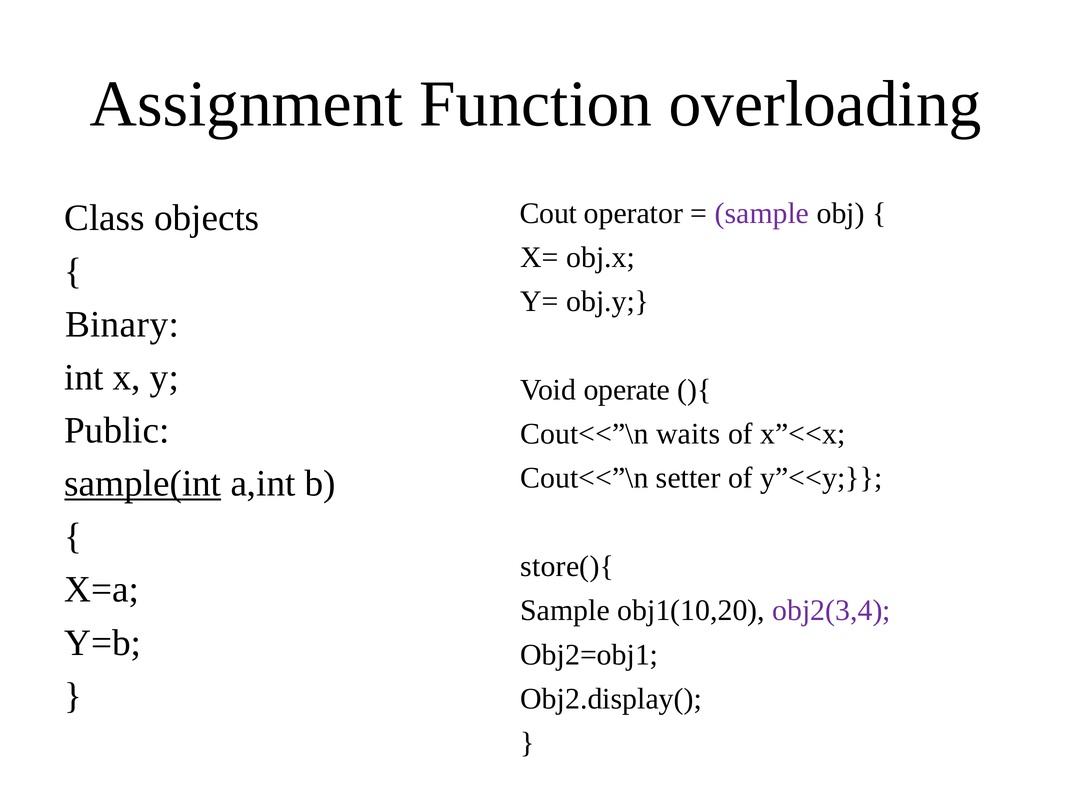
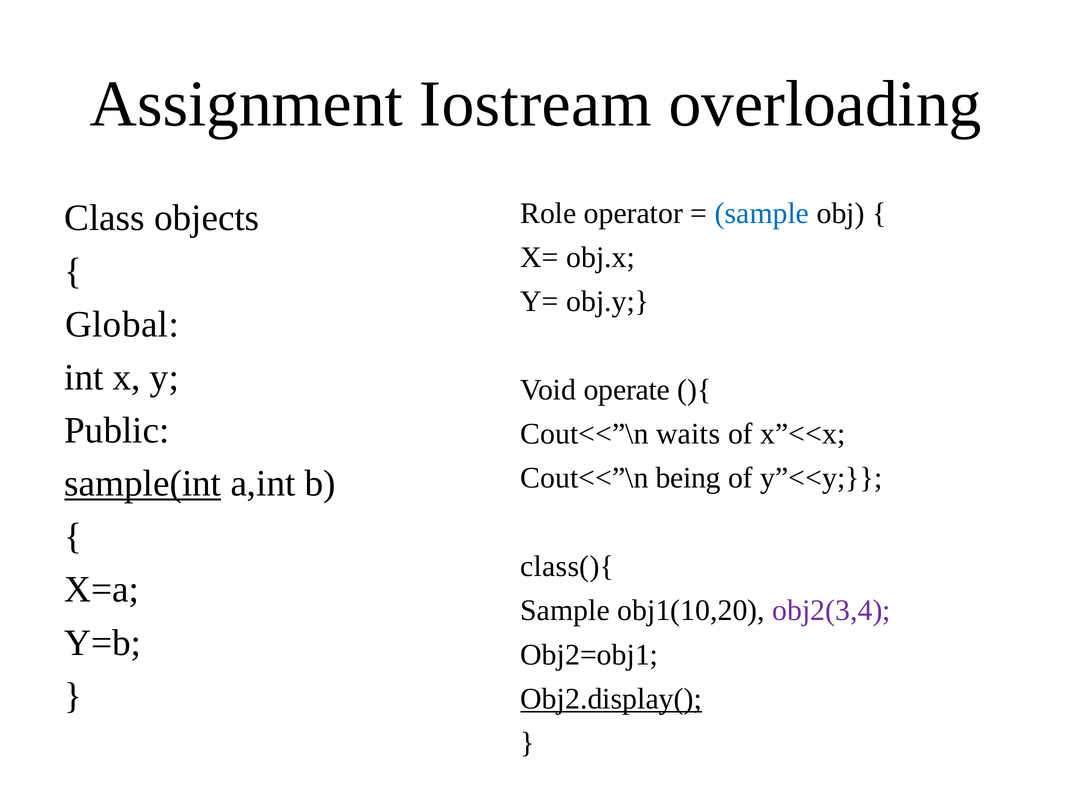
Function: Function -> Iostream
Cout: Cout -> Role
sample at (762, 213) colour: purple -> blue
Binary: Binary -> Global
setter: setter -> being
store(){: store(){ -> class(){
Obj2.display( underline: none -> present
